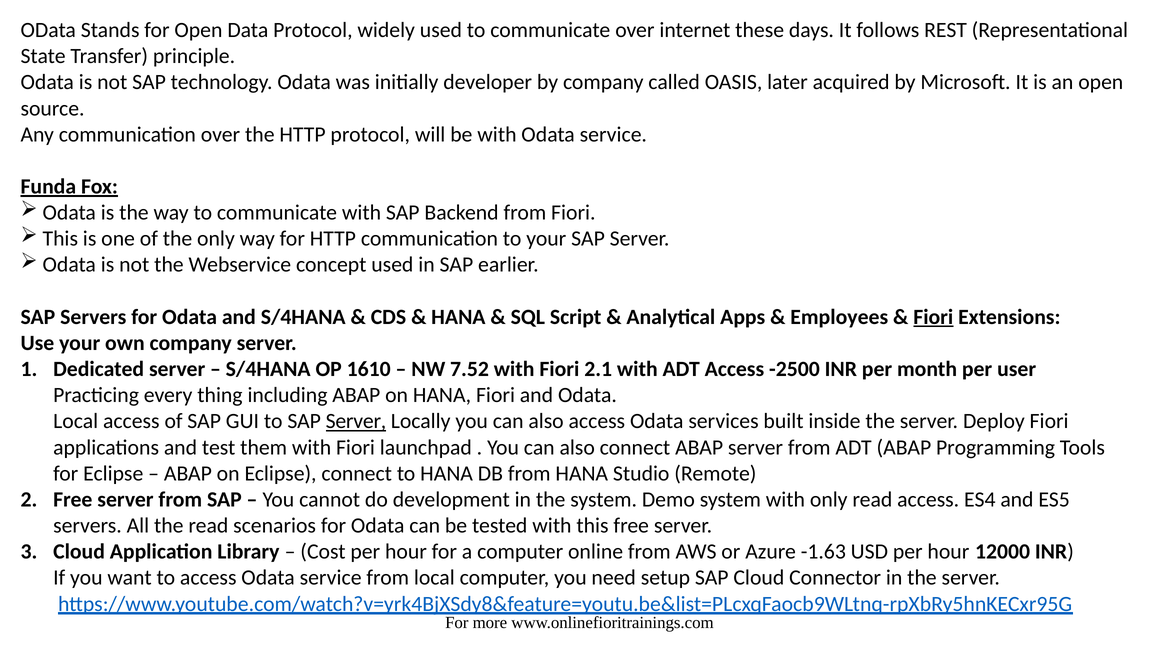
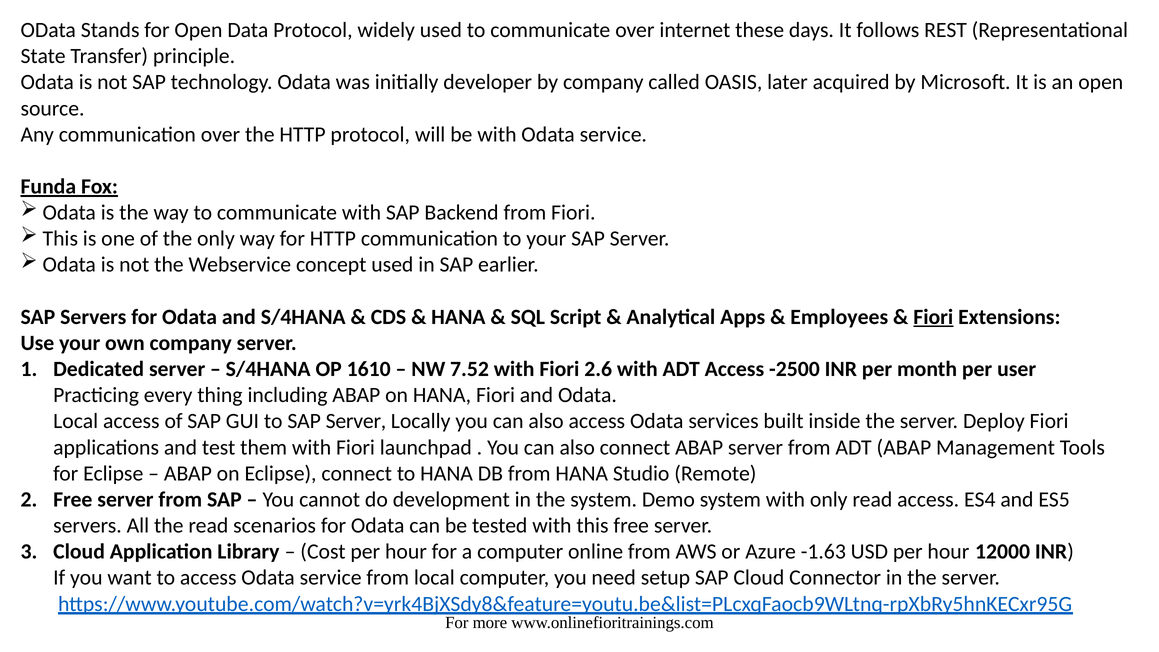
2.1: 2.1 -> 2.6
Server at (356, 421) underline: present -> none
Programming: Programming -> Management
